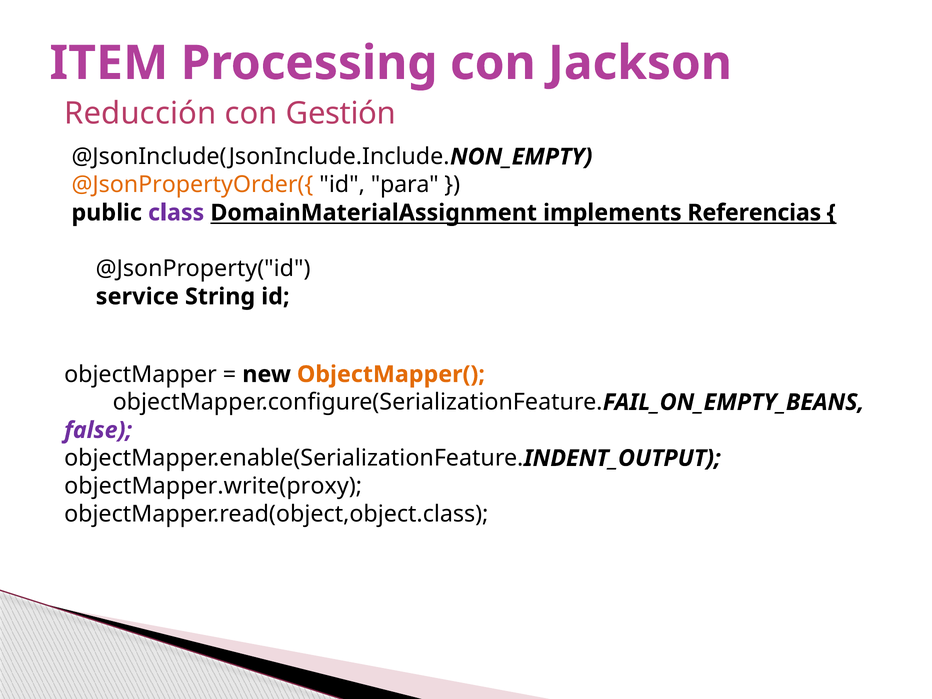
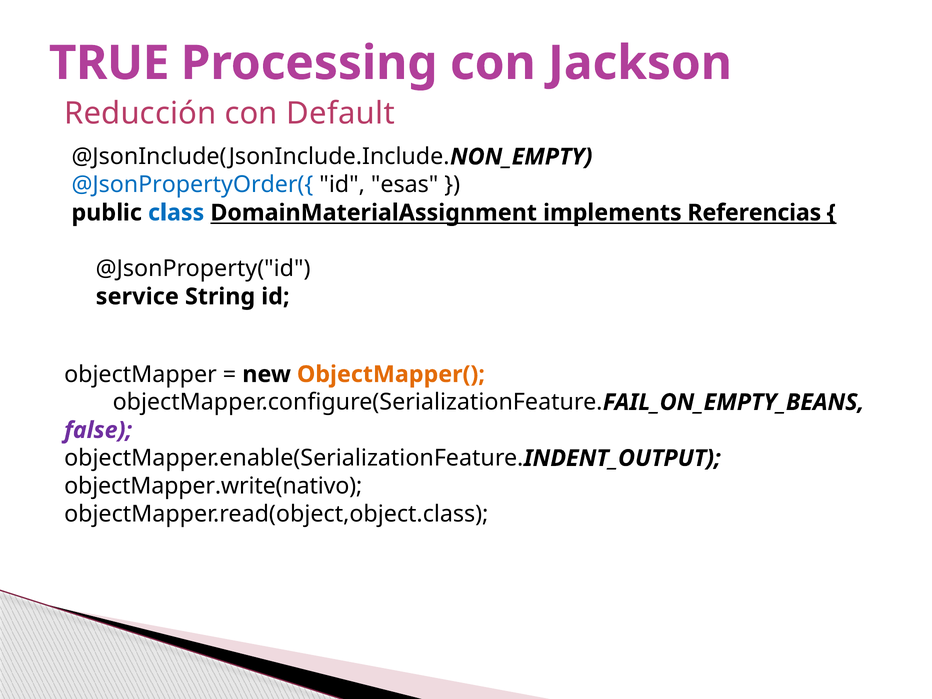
ITEM: ITEM -> TRUE
Gestión: Gestión -> Default
@JsonPropertyOrder({ colour: orange -> blue
para: para -> esas
class colour: purple -> blue
objectMapper.write(proxy: objectMapper.write(proxy -> objectMapper.write(nativo
